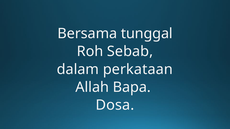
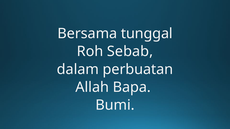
perkataan: perkataan -> perbuatan
Dosa: Dosa -> Bumi
